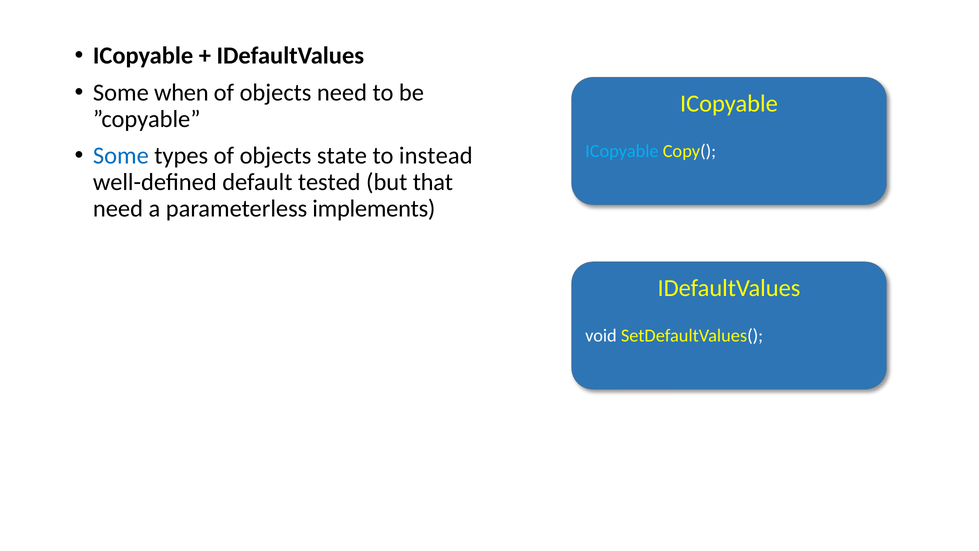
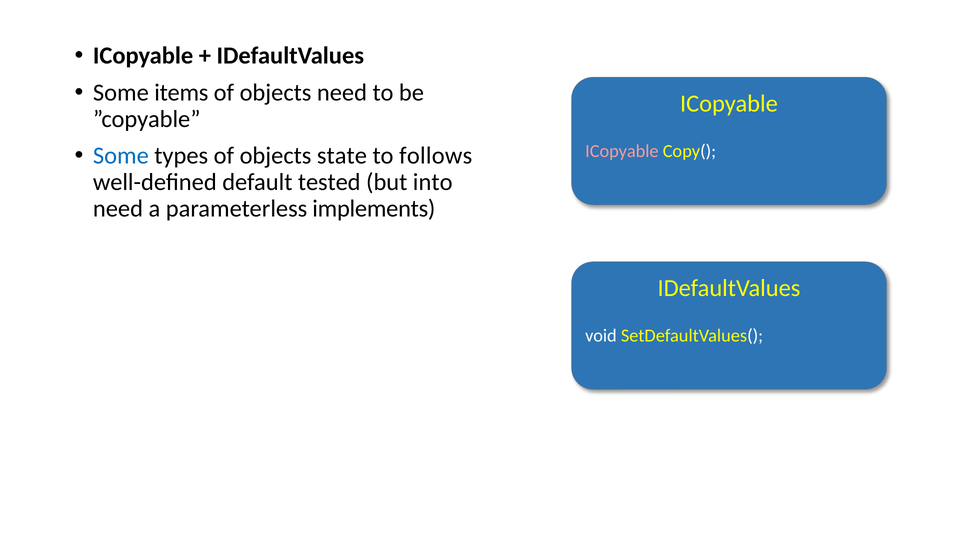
when: when -> items
instead: instead -> follows
ICopyable at (622, 151) colour: light blue -> pink
that: that -> into
